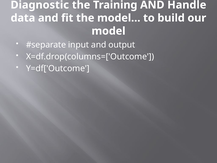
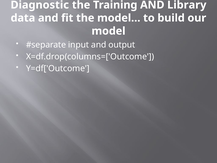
Handle: Handle -> Library
